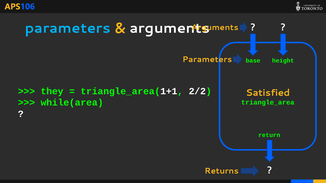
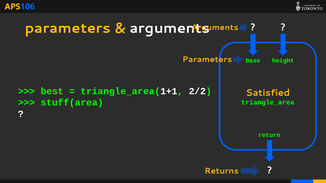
parameters at (68, 28) colour: light blue -> yellow
they: they -> best
while(area: while(area -> stuff(area
